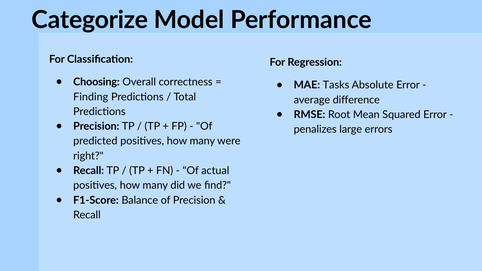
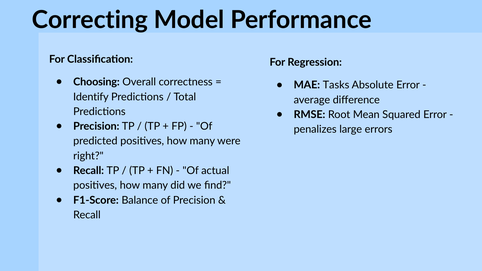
Categorize: Categorize -> Correcting
Finding: Finding -> Identify
